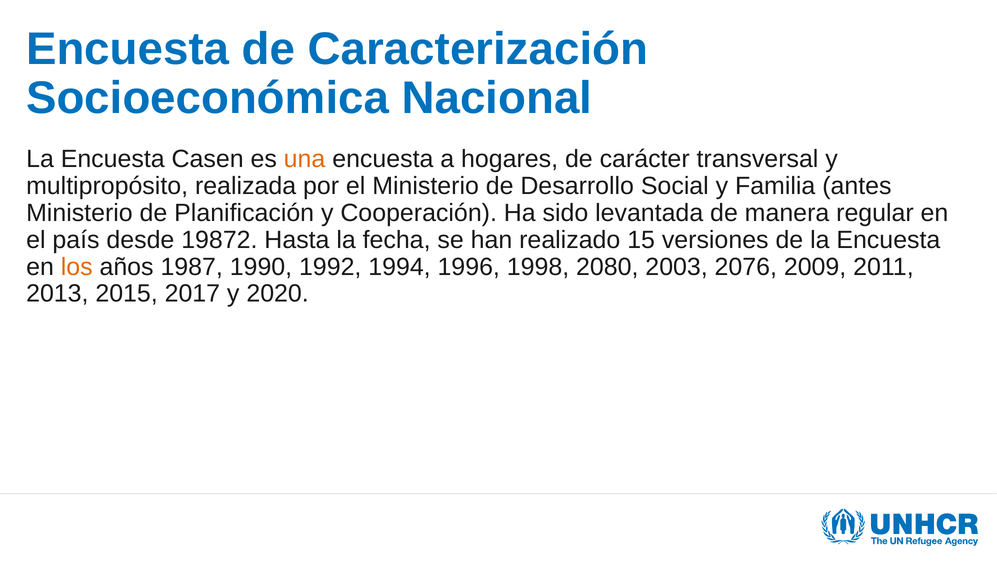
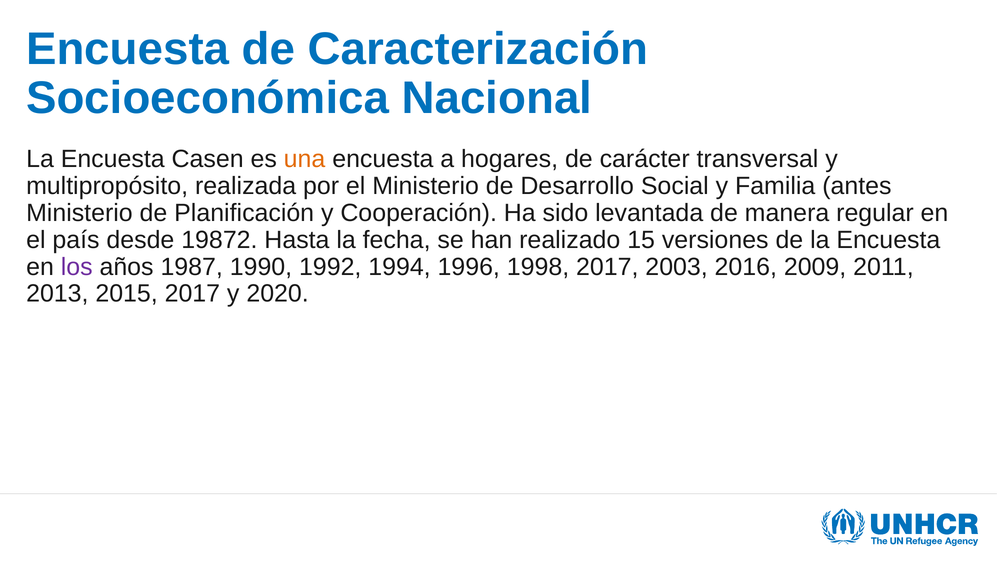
los colour: orange -> purple
1998 2080: 2080 -> 2017
2076: 2076 -> 2016
